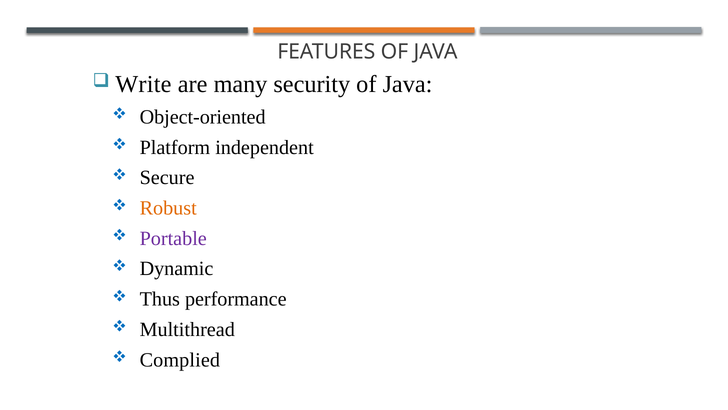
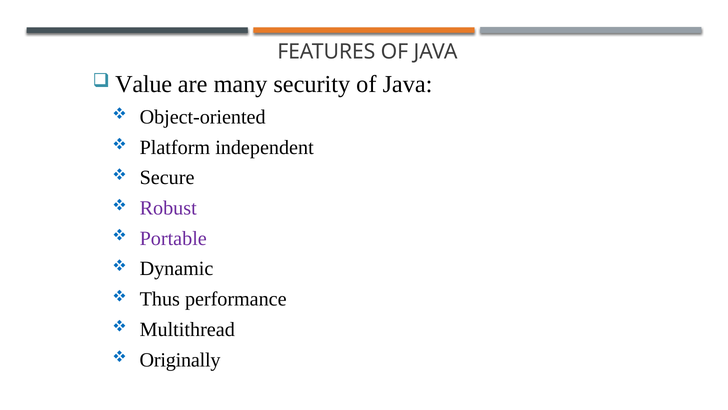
Write: Write -> Value
Robust colour: orange -> purple
Complied: Complied -> Originally
